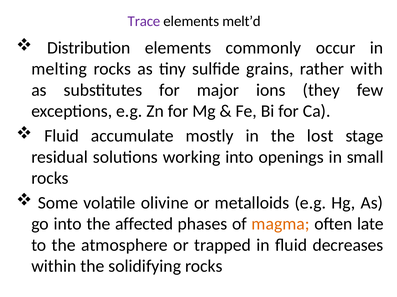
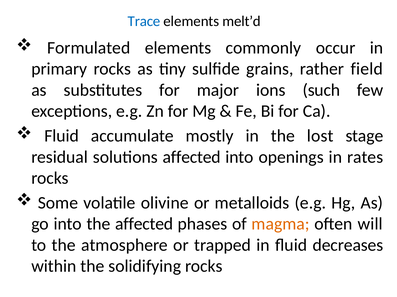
Trace colour: purple -> blue
Distribution: Distribution -> Formulated
melting: melting -> primary
with: with -> field
they: they -> such
solutions working: working -> affected
small: small -> rates
late: late -> will
